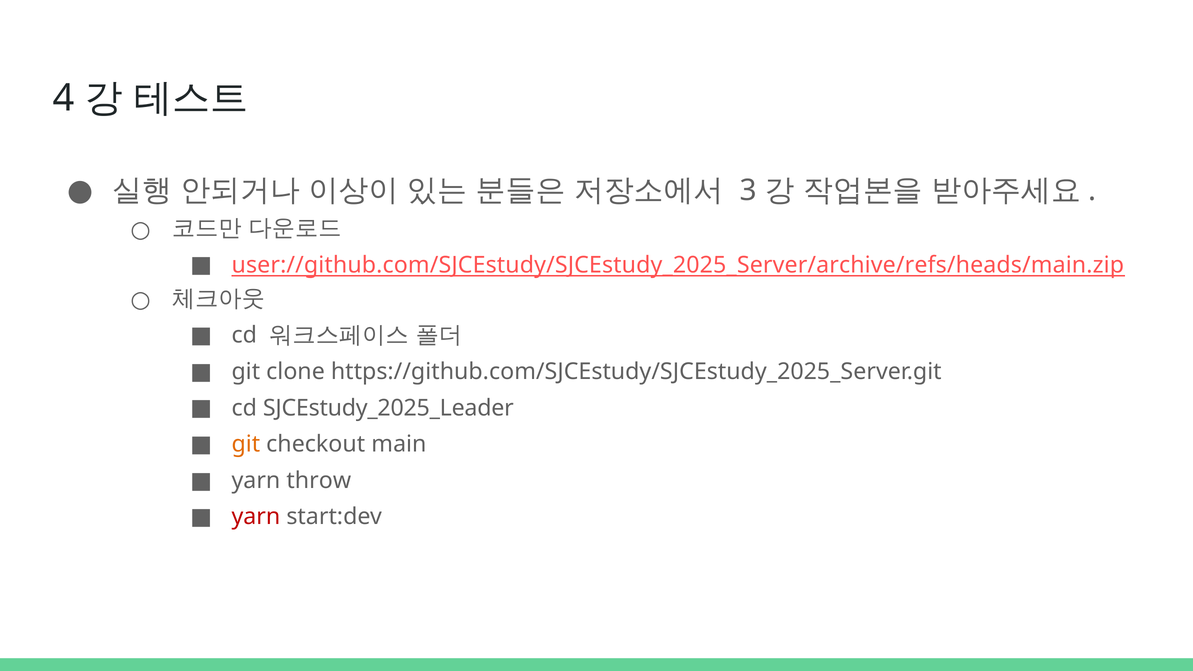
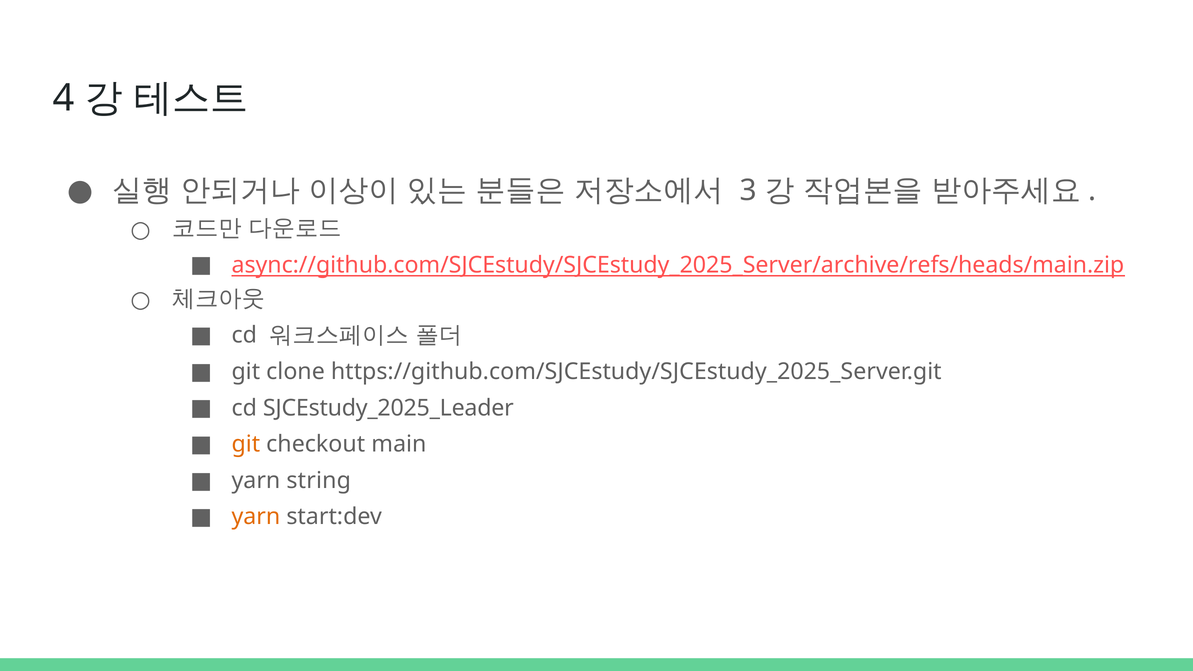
user://github.com/SJCEstudy/SJCEstudy_2025_Server/archive/refs/heads/main.zip: user://github.com/SJCEstudy/SJCEstudy_2025_Server/archive/refs/heads/main.zip -> async://github.com/SJCEstudy/SJCEstudy_2025_Server/archive/refs/heads/main.zip
throw: throw -> string
yarn at (256, 517) colour: red -> orange
